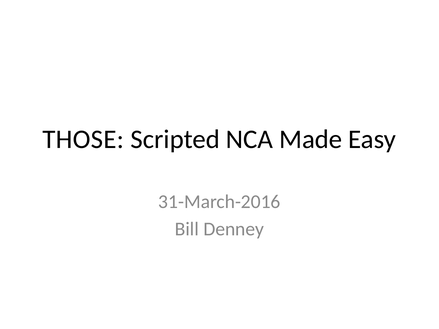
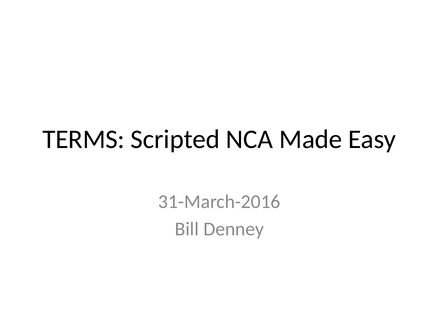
THOSE: THOSE -> TERMS
